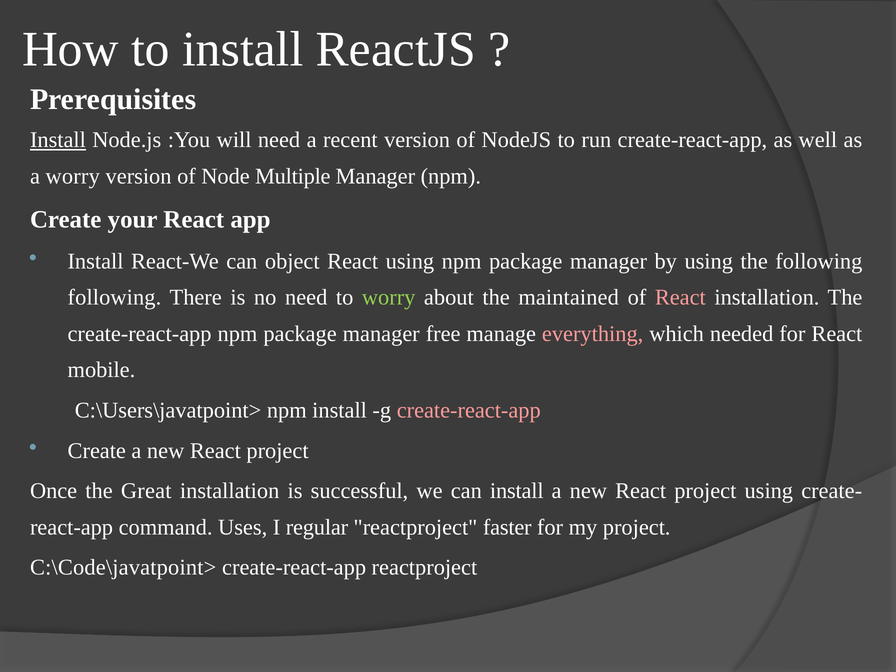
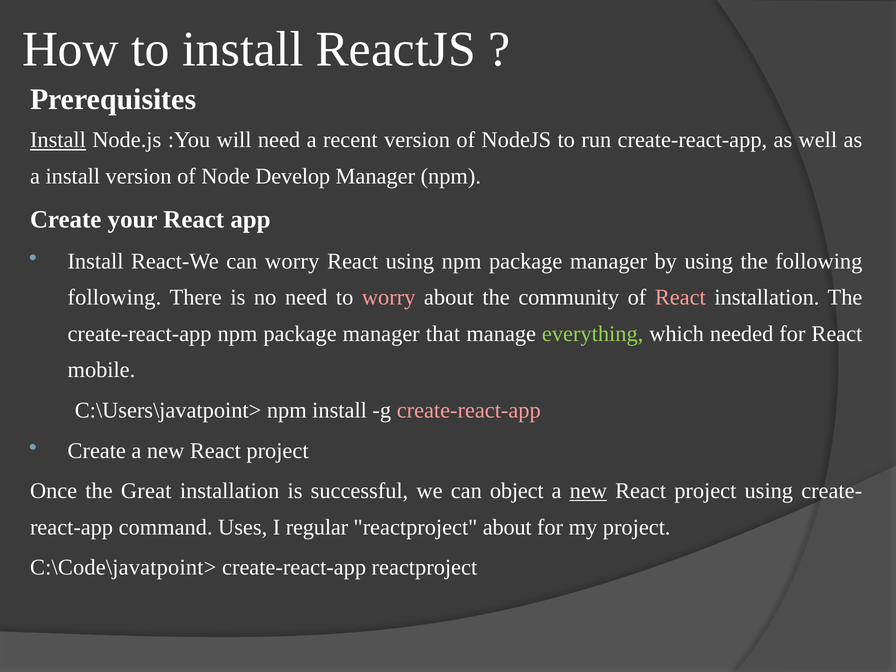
a worry: worry -> install
Multiple: Multiple -> Develop
can object: object -> worry
worry at (389, 298) colour: light green -> pink
maintained: maintained -> community
free: free -> that
everything colour: pink -> light green
can install: install -> object
new at (588, 491) underline: none -> present
reactproject faster: faster -> about
